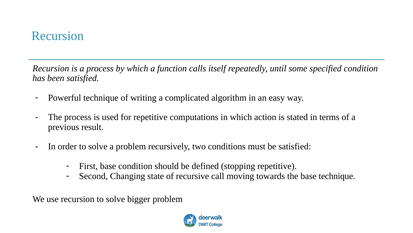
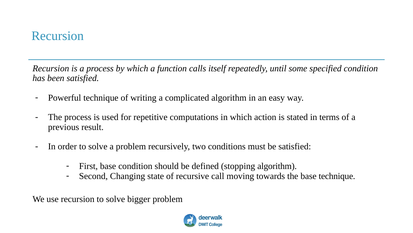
stopping repetitive: repetitive -> algorithm
